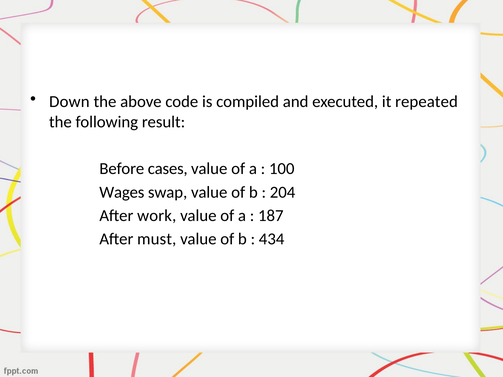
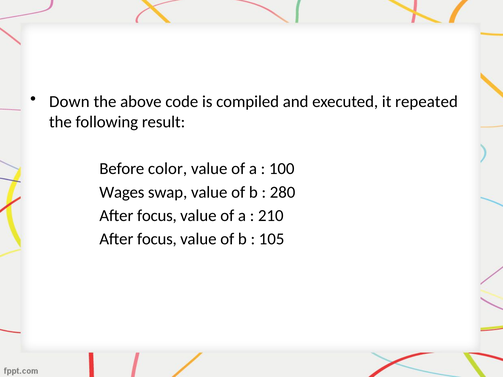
cases: cases -> color
204: 204 -> 280
work at (157, 216): work -> focus
187: 187 -> 210
must at (157, 239): must -> focus
434: 434 -> 105
